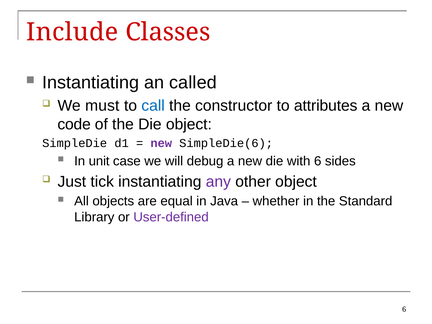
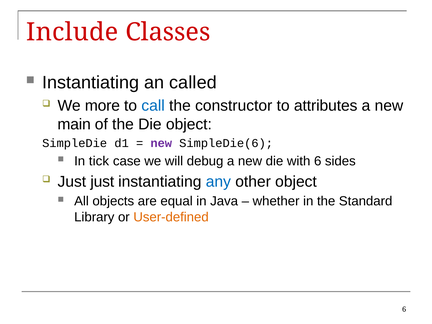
must: must -> more
code: code -> main
unit: unit -> tick
Just tick: tick -> just
any colour: purple -> blue
User-defined colour: purple -> orange
